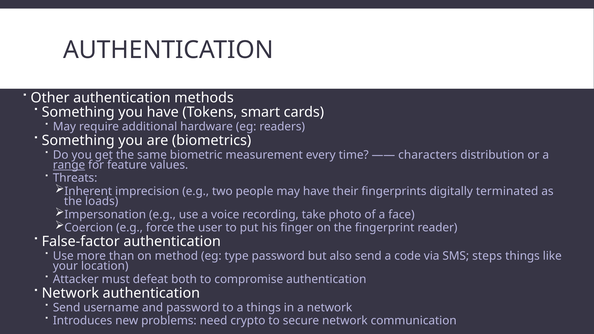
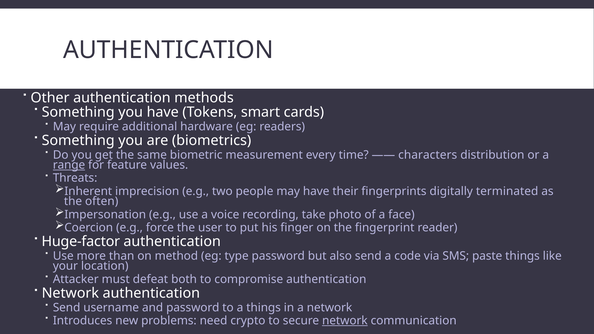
loads: loads -> often
False-factor: False-factor -> Huge-factor
steps: steps -> paste
network at (345, 321) underline: none -> present
